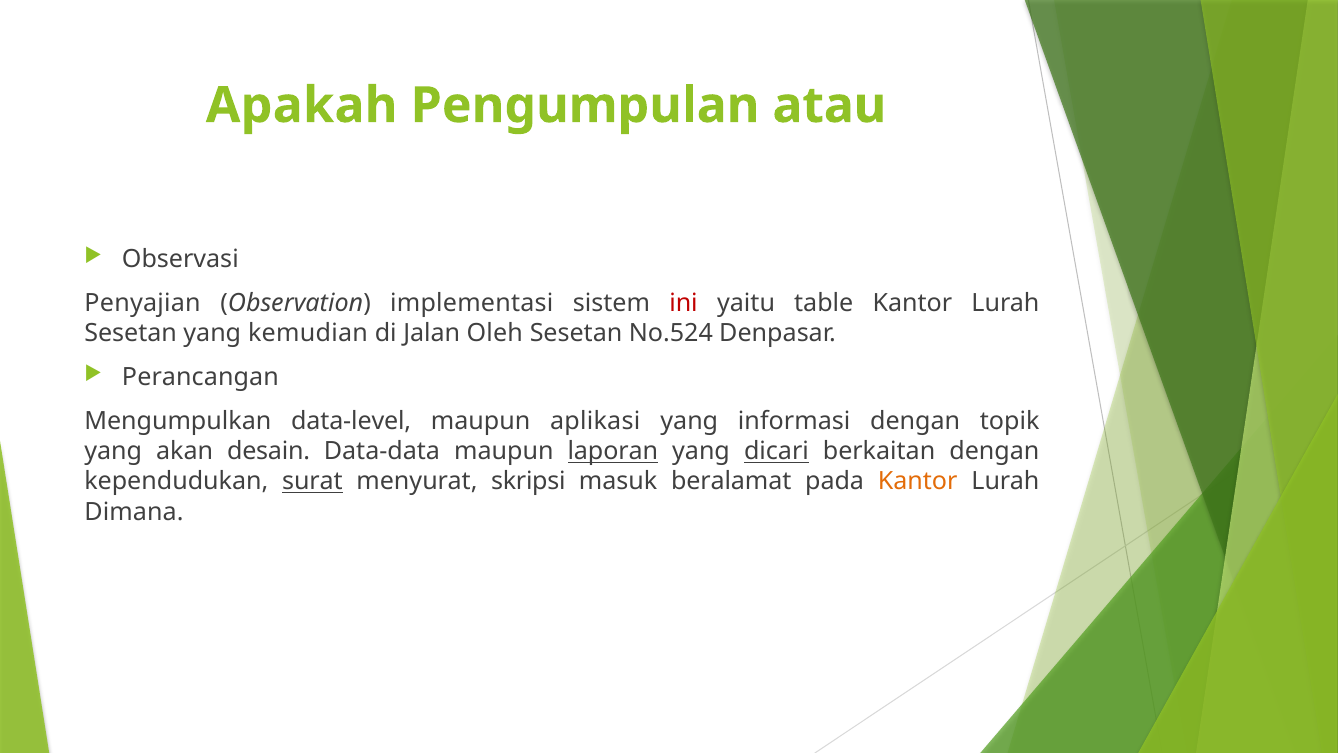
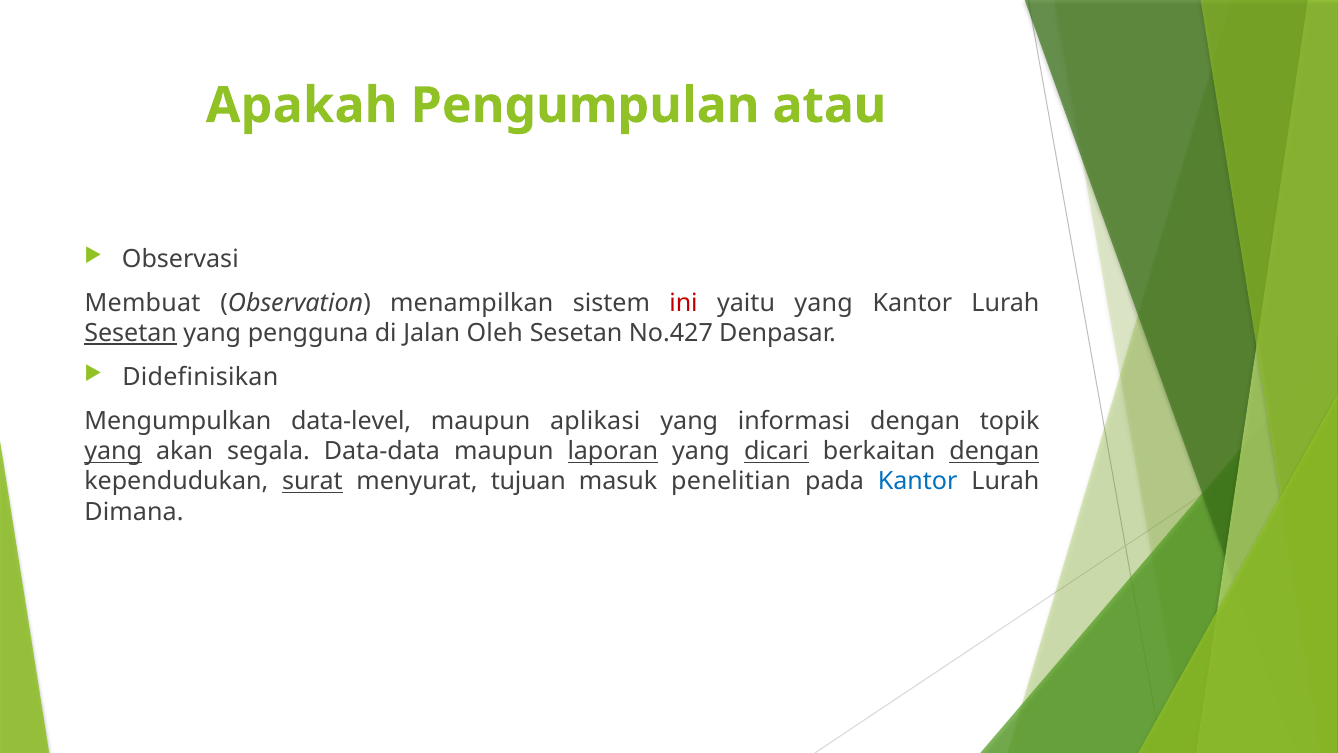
Penyajian: Penyajian -> Membuat
implementasi: implementasi -> menampilkan
yaitu table: table -> yang
Sesetan at (131, 333) underline: none -> present
kemudian: kemudian -> pengguna
No.524: No.524 -> No.427
Perancangan: Perancangan -> Didefinisikan
yang at (113, 451) underline: none -> present
desain: desain -> segala
dengan at (994, 451) underline: none -> present
skripsi: skripsi -> tujuan
beralamat: beralamat -> penelitian
Kantor at (918, 481) colour: orange -> blue
